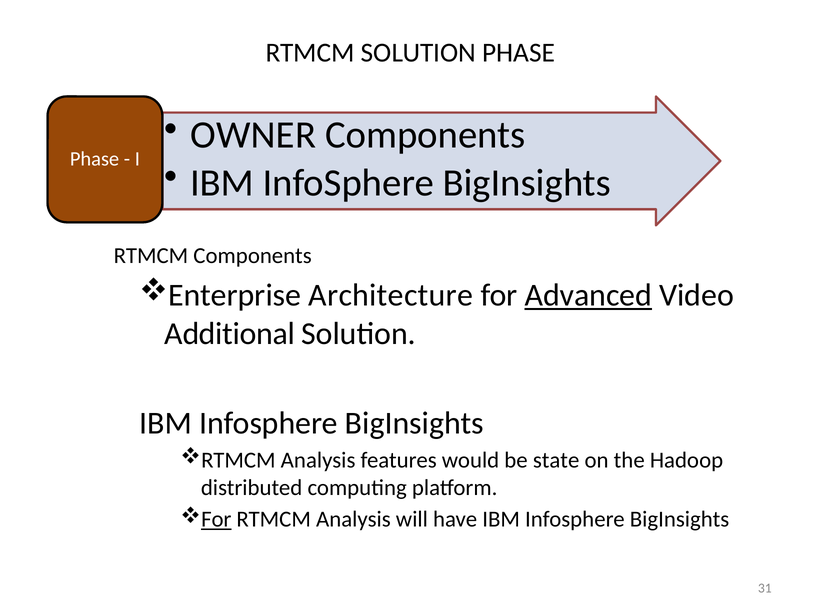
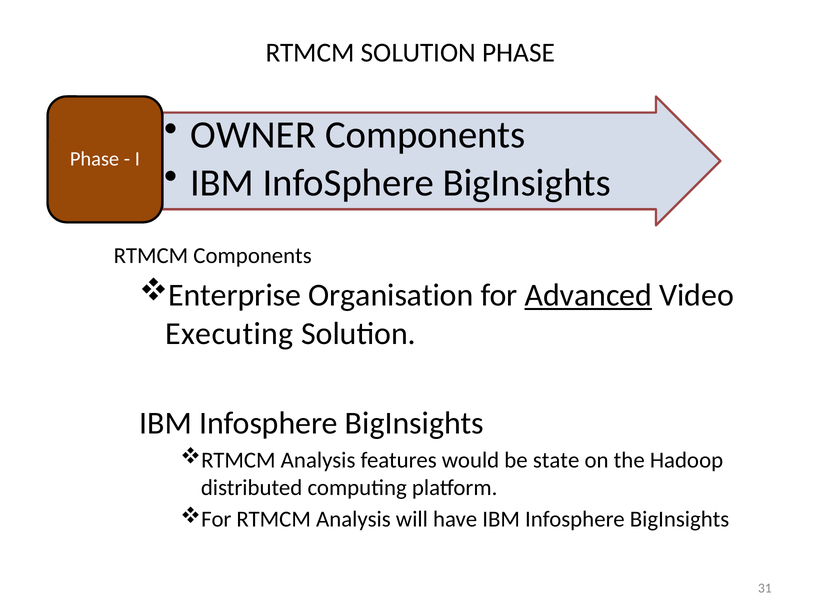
Architecture: Architecture -> Organisation
Additional: Additional -> Executing
For at (216, 519) underline: present -> none
